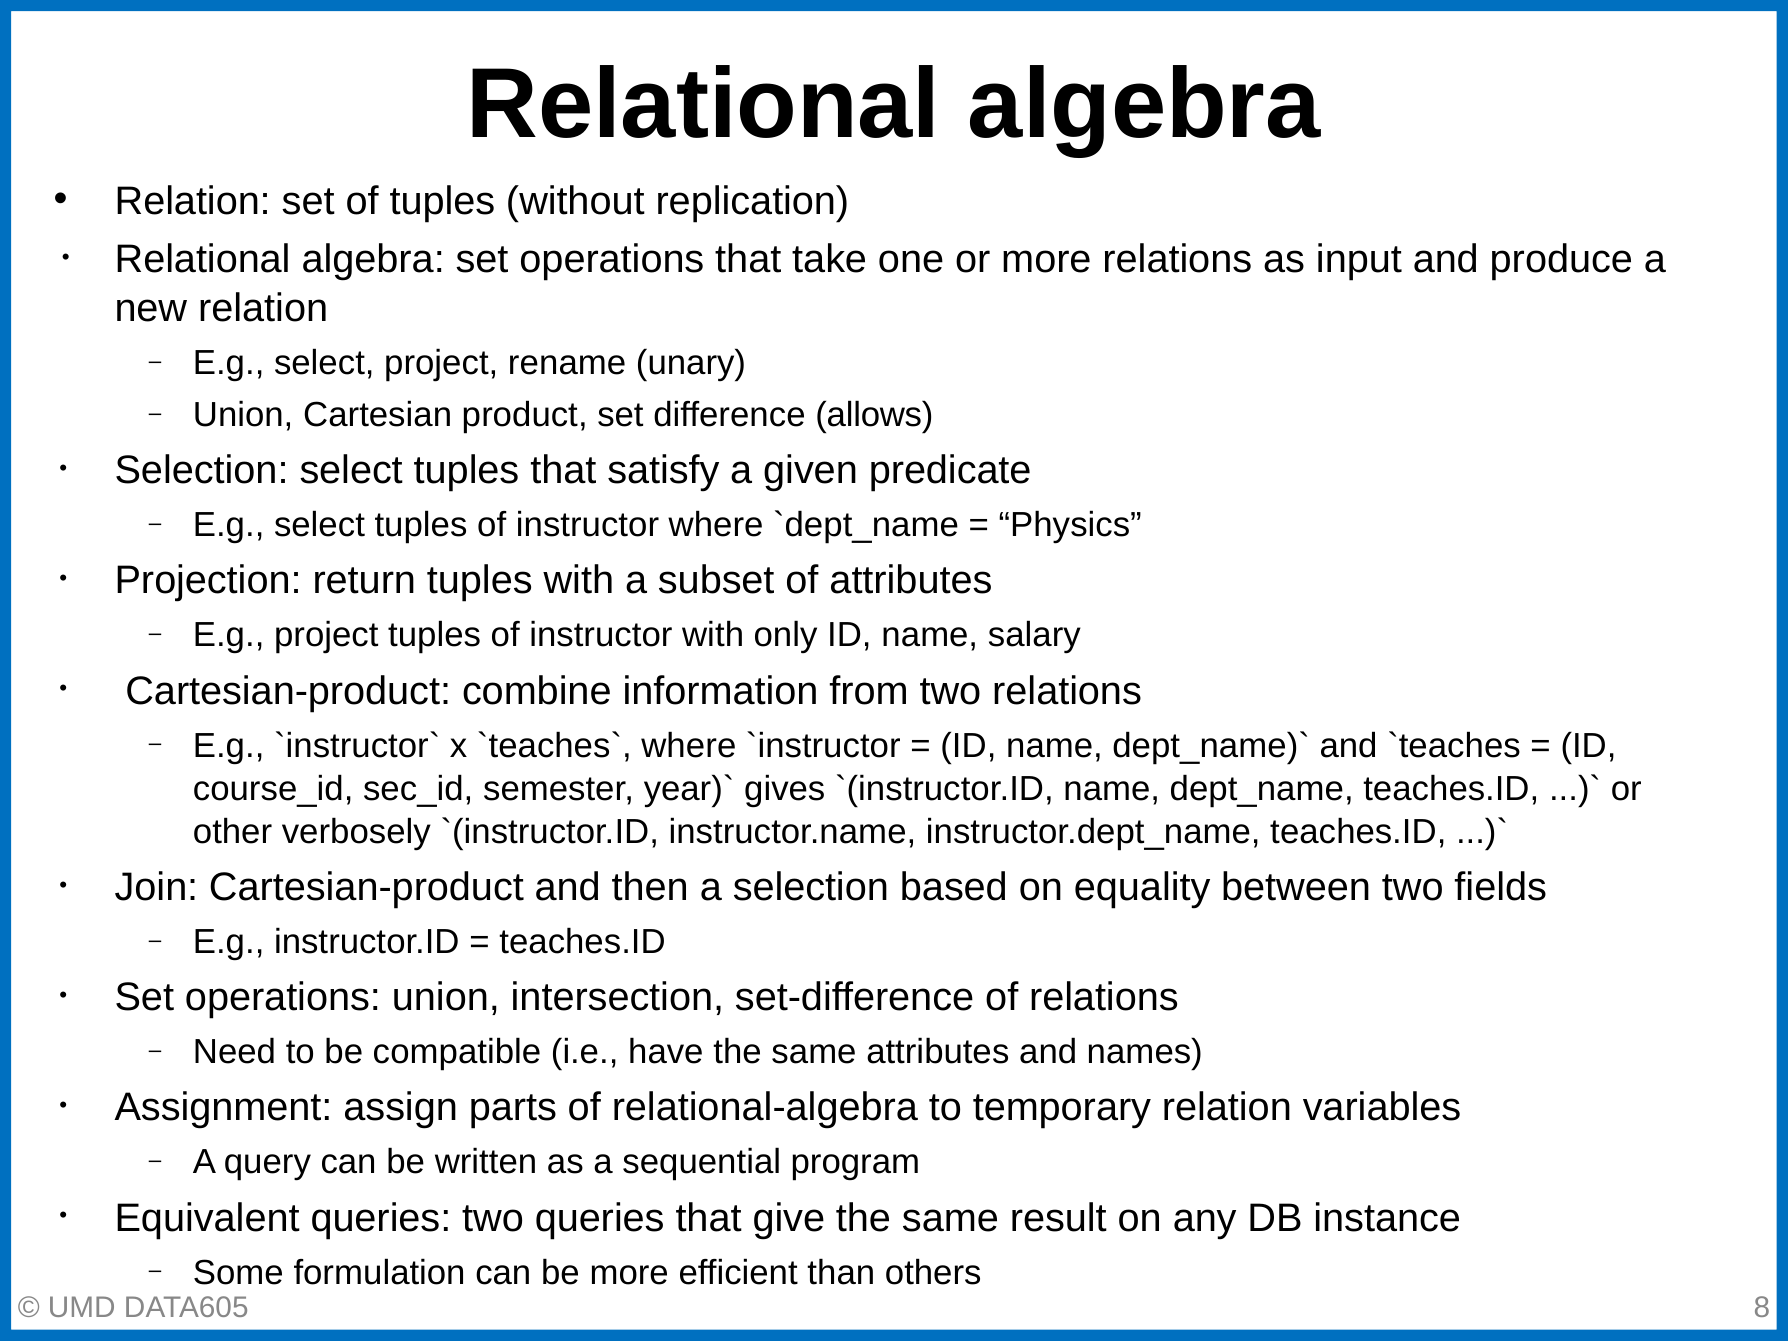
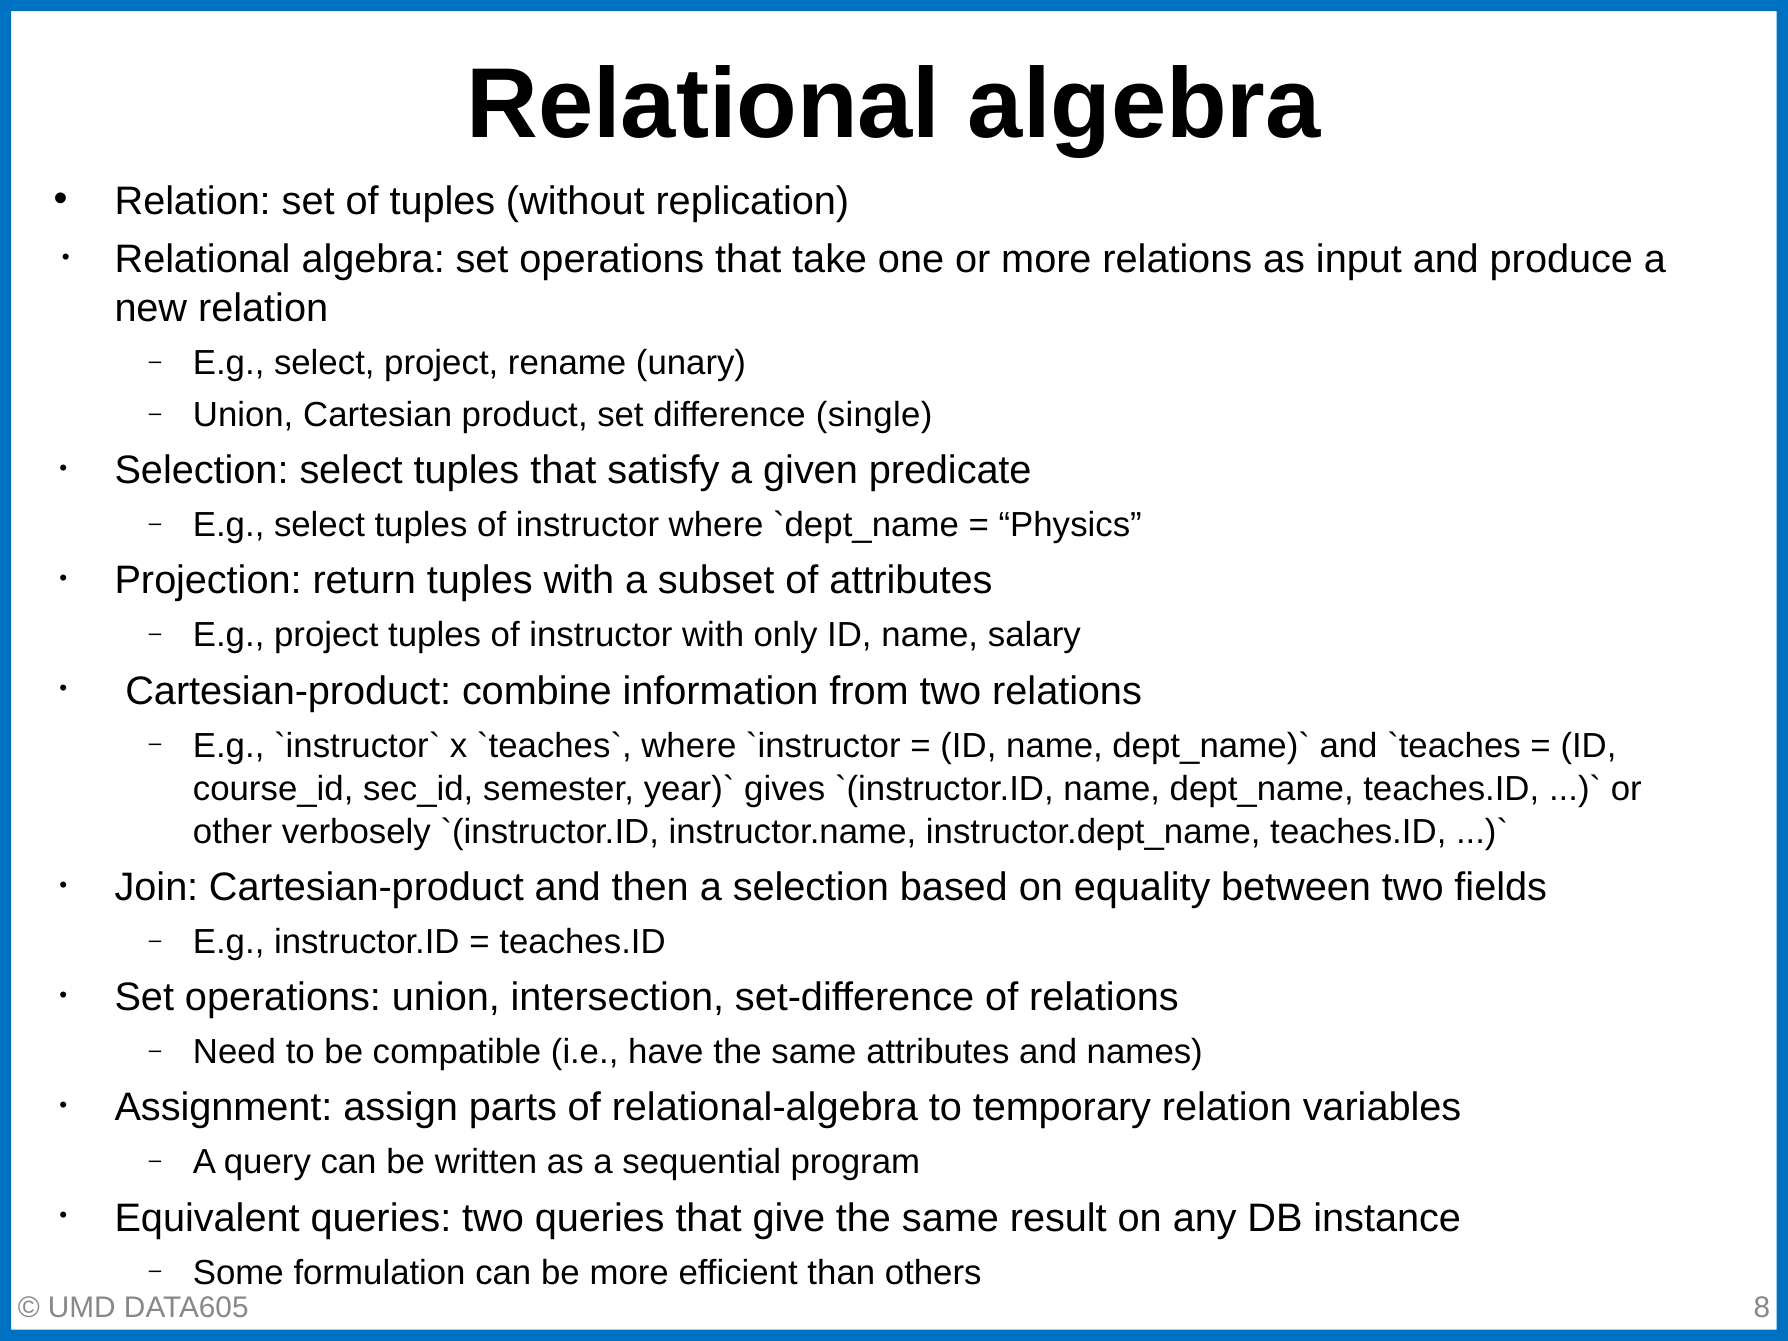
allows: allows -> single
